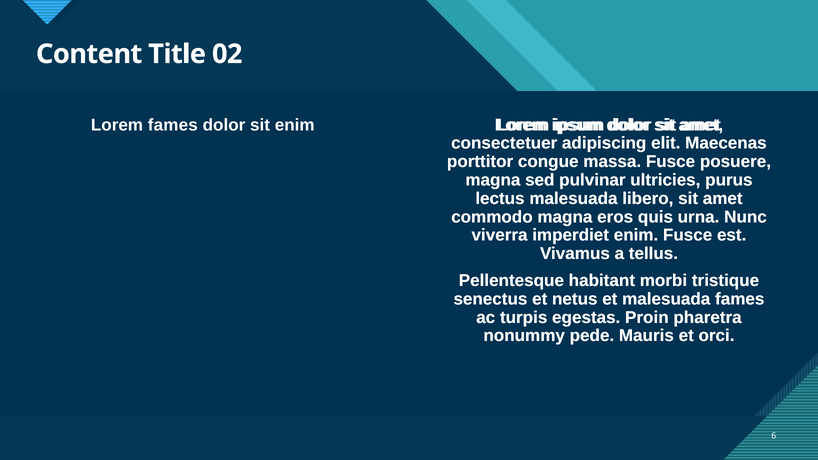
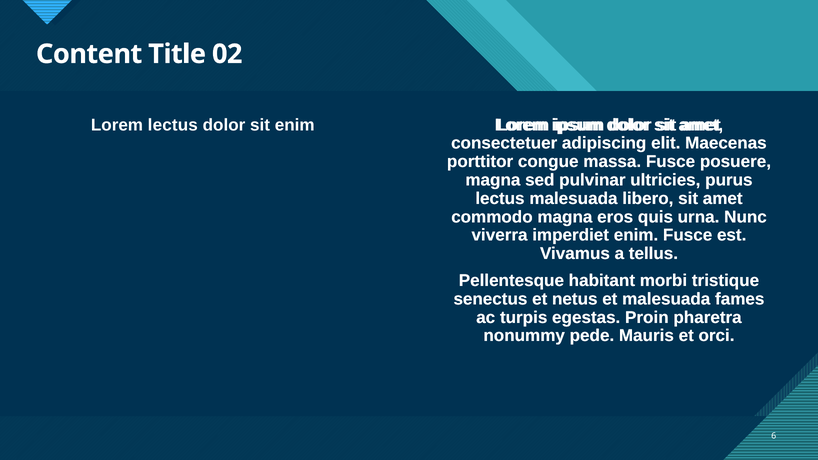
Lorem fames: fames -> lectus
